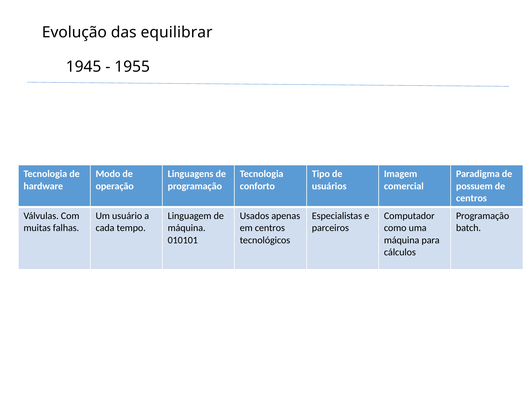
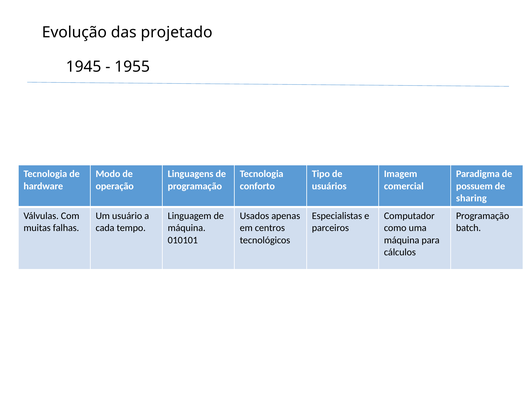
equilibrar: equilibrar -> projetado
centros at (471, 198): centros -> sharing
